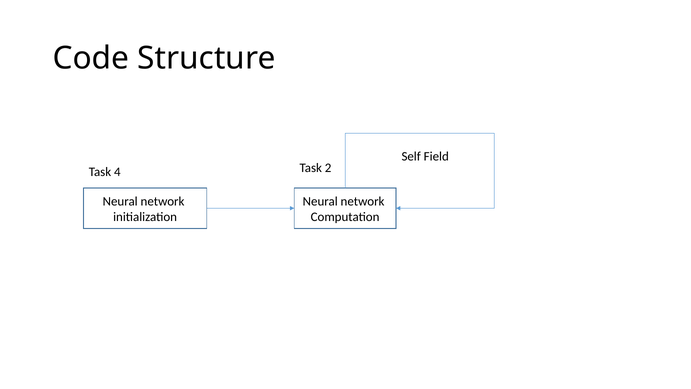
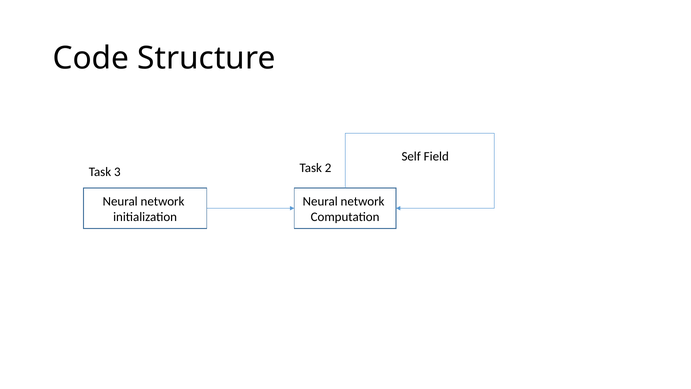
4: 4 -> 3
